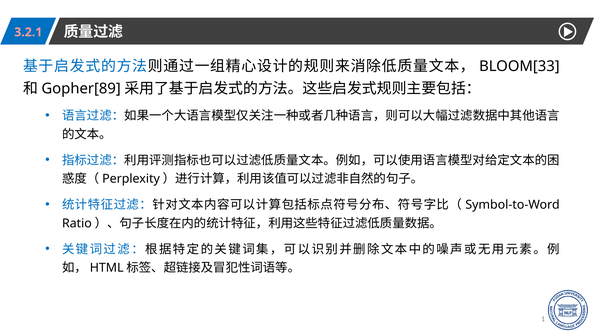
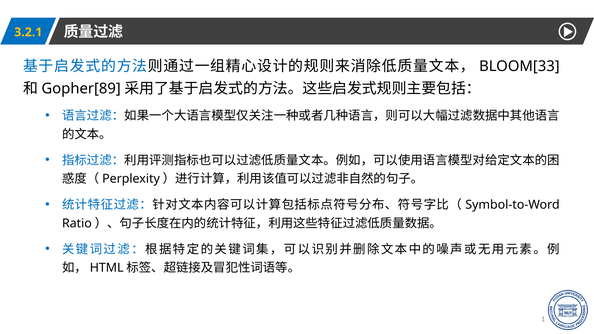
3.2.1 colour: pink -> yellow
